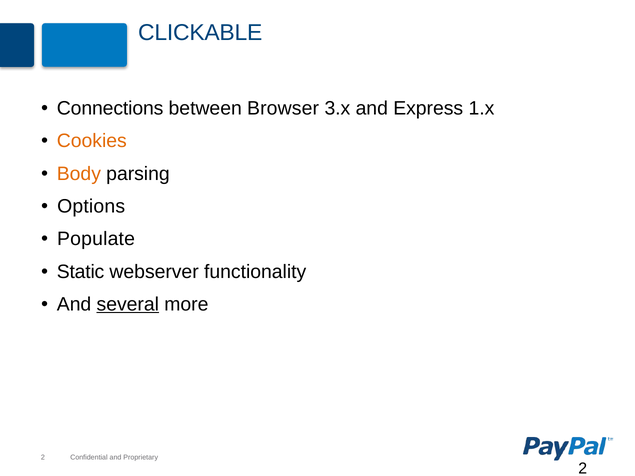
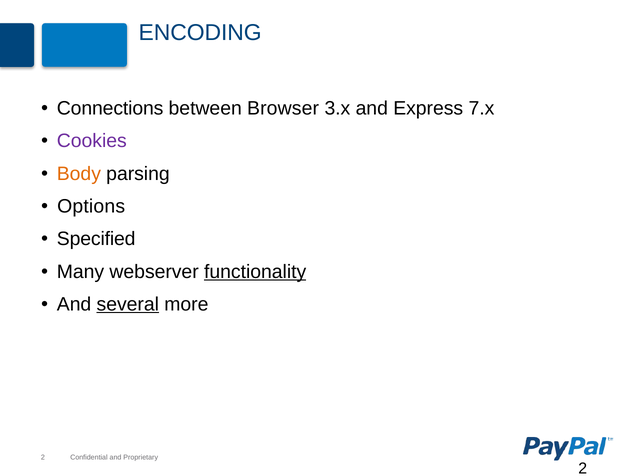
CLICKABLE: CLICKABLE -> ENCODING
1.x: 1.x -> 7.x
Cookies colour: orange -> purple
Populate: Populate -> Specified
Static: Static -> Many
functionality underline: none -> present
